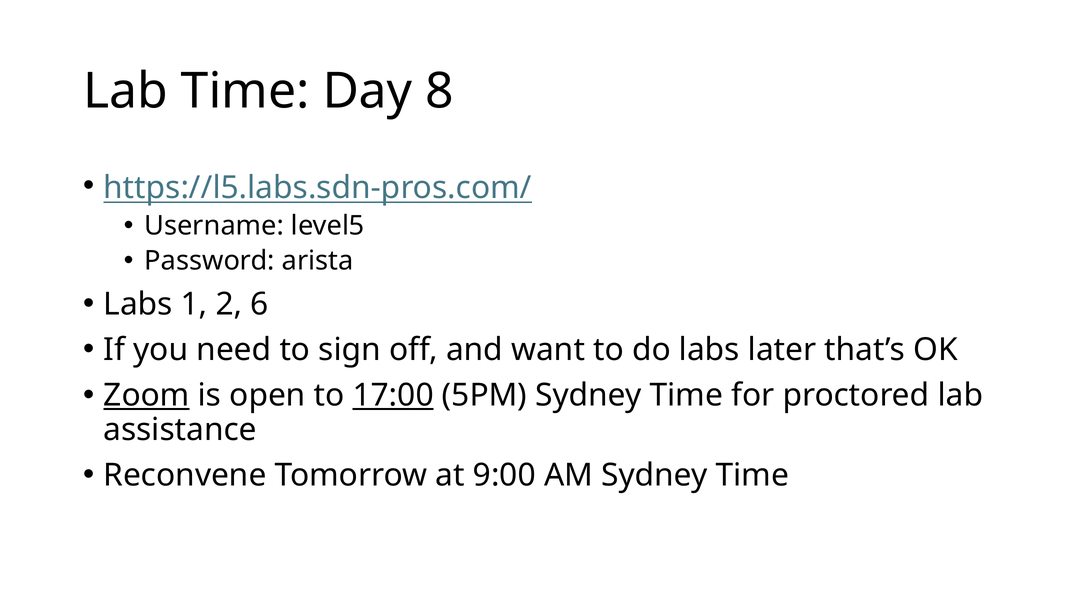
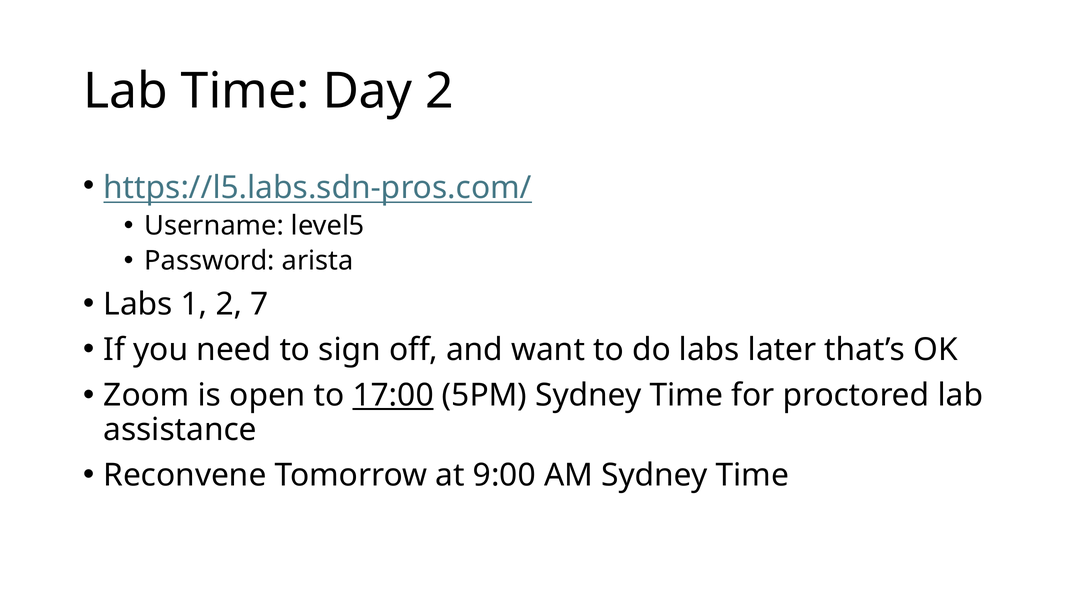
Day 8: 8 -> 2
6: 6 -> 7
Zoom underline: present -> none
